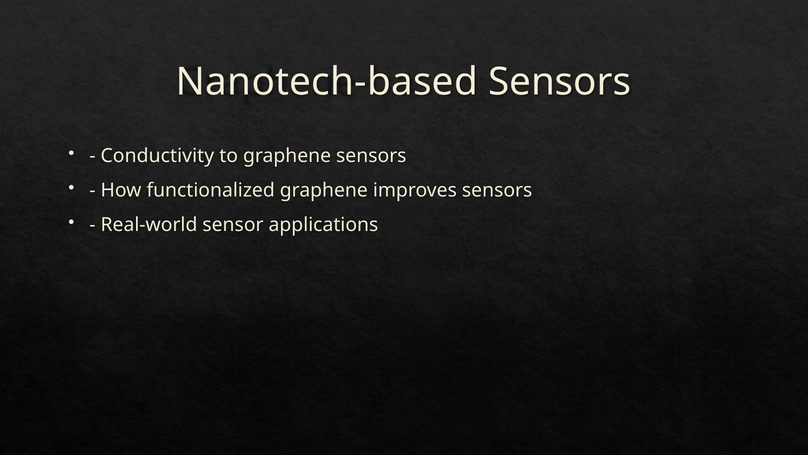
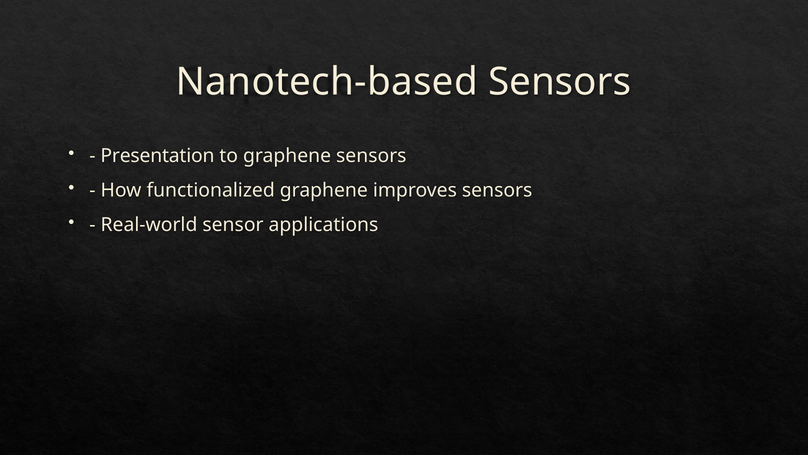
Conductivity: Conductivity -> Presentation
